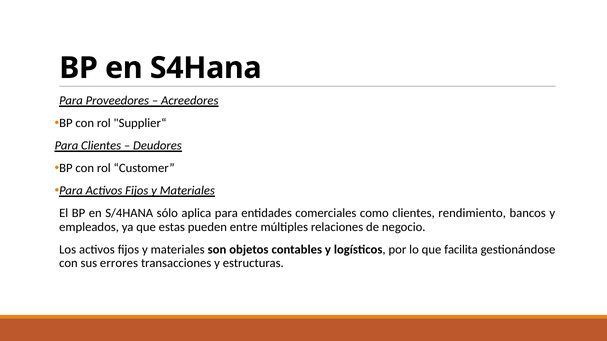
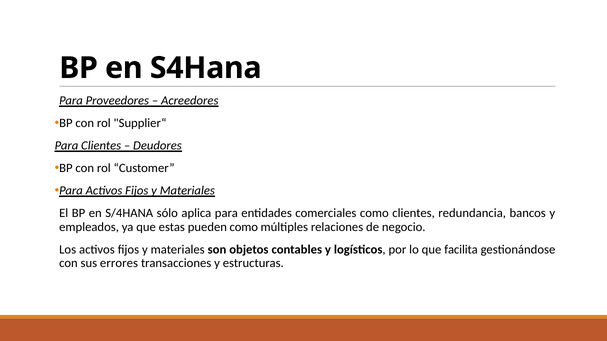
rendimiento: rendimiento -> redundancia
pueden entre: entre -> como
